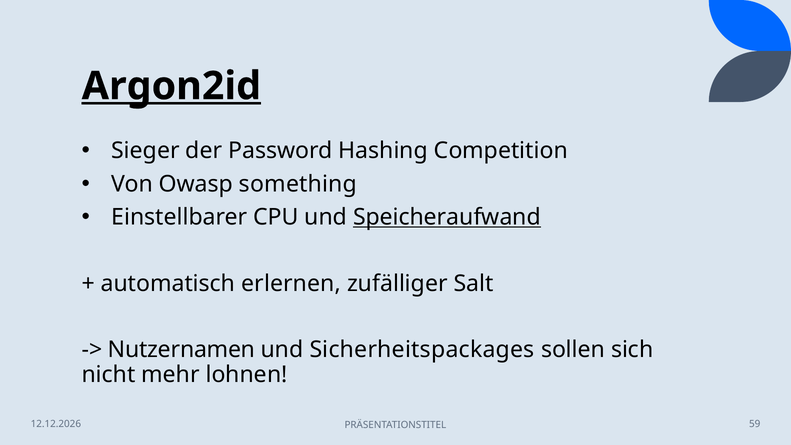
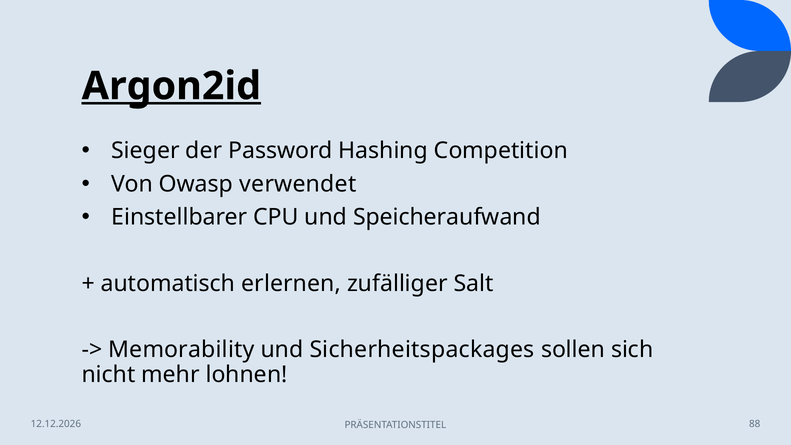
something: something -> verwendet
Speicheraufwand underline: present -> none
Nutzernamen: Nutzernamen -> Memorability
59: 59 -> 88
